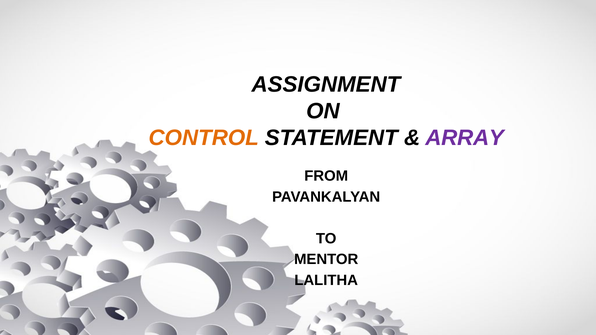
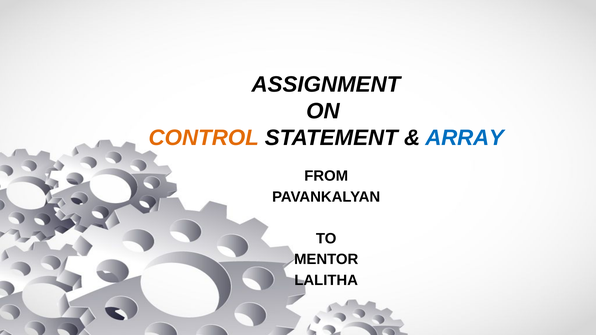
ARRAY colour: purple -> blue
